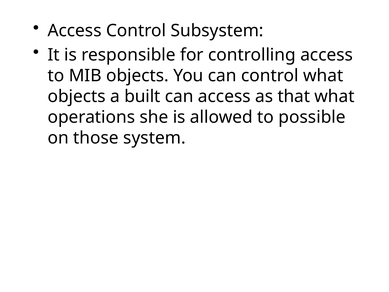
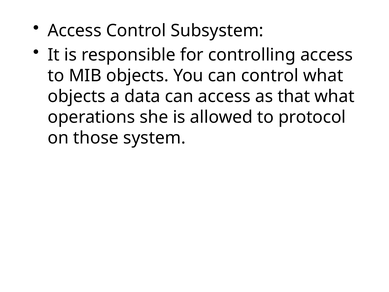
built: built -> data
possible: possible -> protocol
